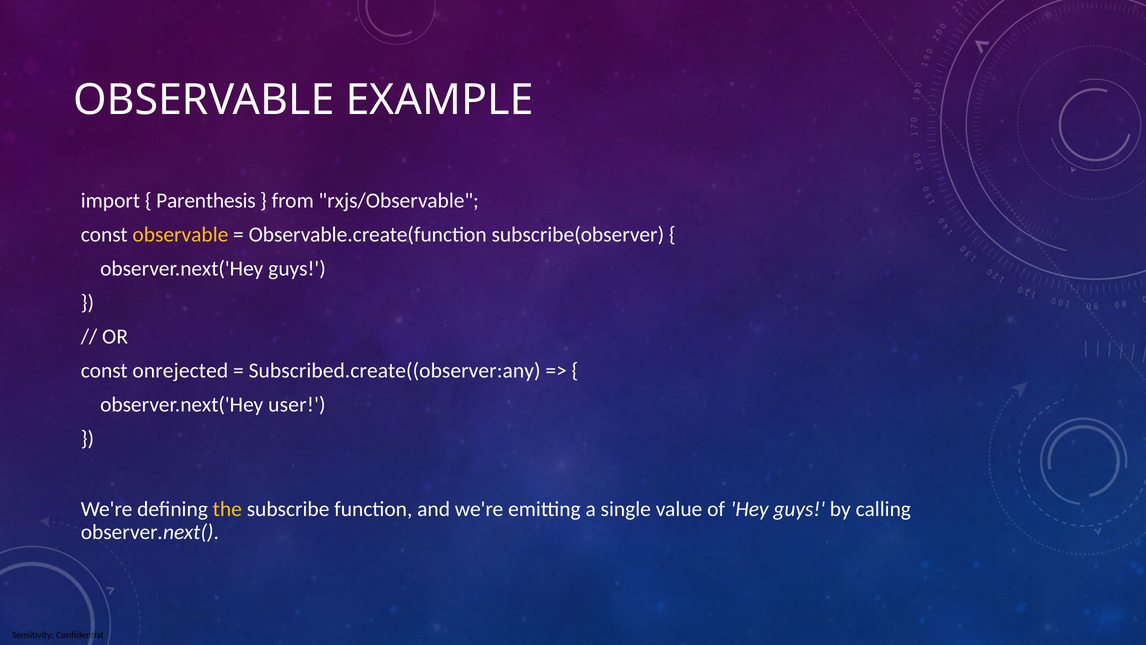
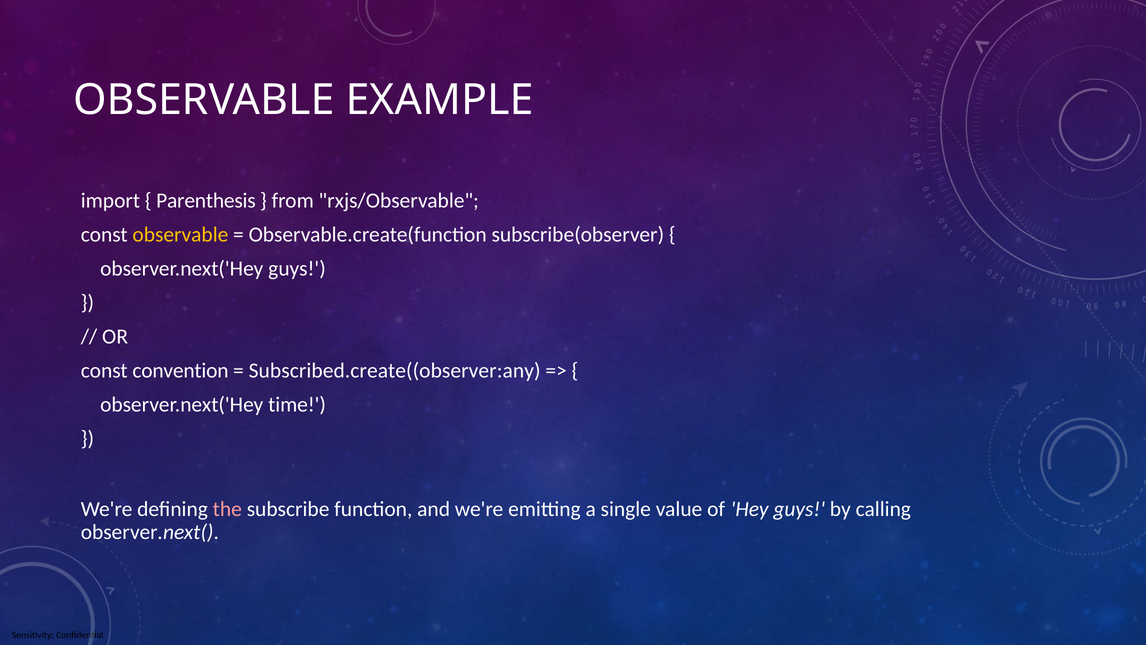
onrejected: onrejected -> convention
user: user -> time
the colour: yellow -> pink
